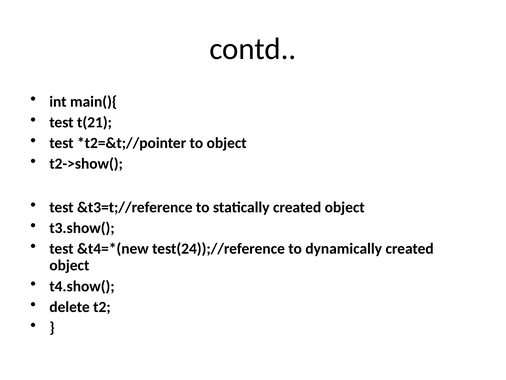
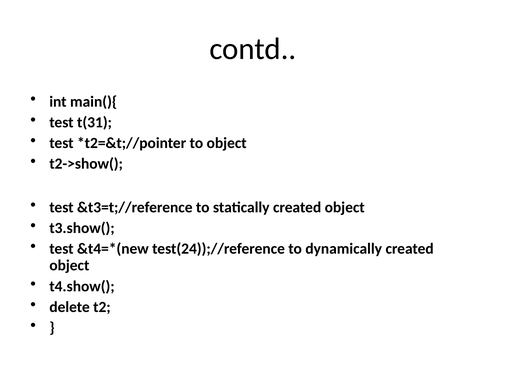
t(21: t(21 -> t(31
